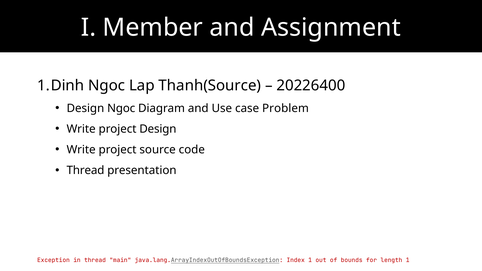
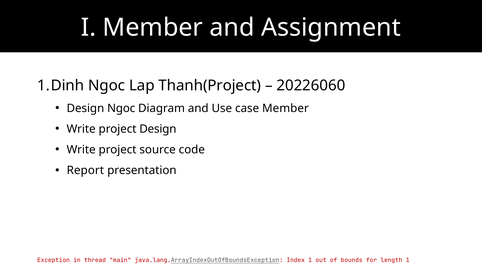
Thanh(Source: Thanh(Source -> Thanh(Project
20226400: 20226400 -> 20226060
case Problem: Problem -> Member
Thread at (85, 171): Thread -> Report
